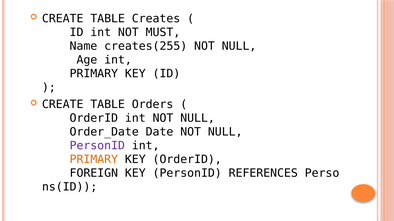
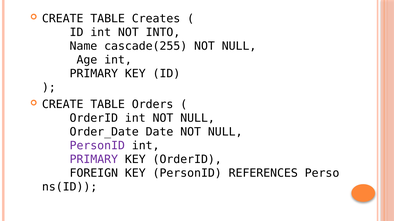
MUST: MUST -> INTO
creates(255: creates(255 -> cascade(255
PRIMARY at (94, 160) colour: orange -> purple
